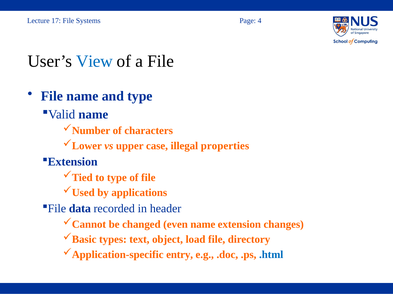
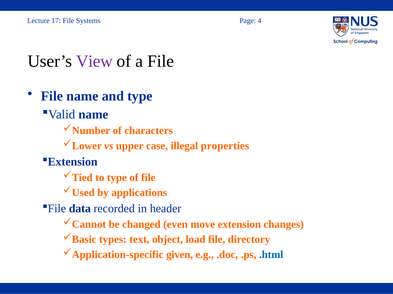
View colour: blue -> purple
even name: name -> move
entry: entry -> given
